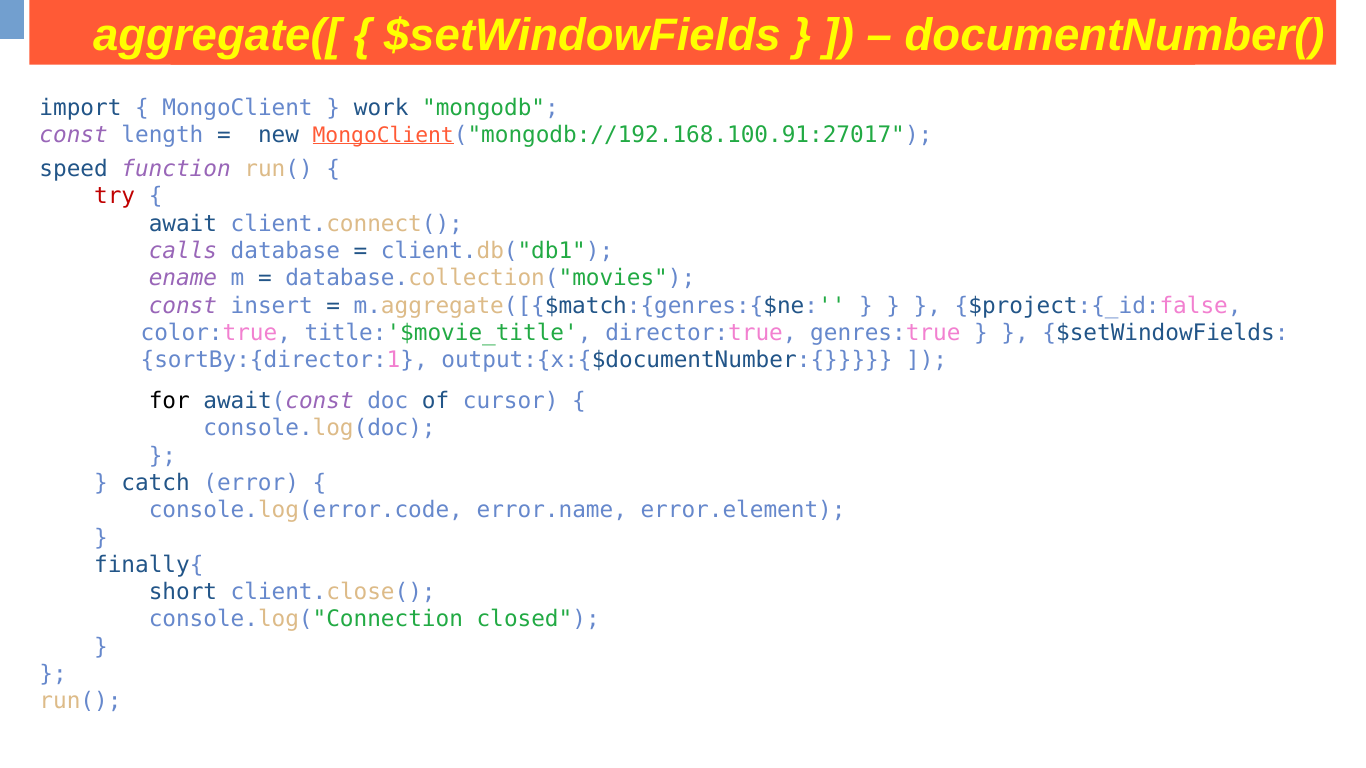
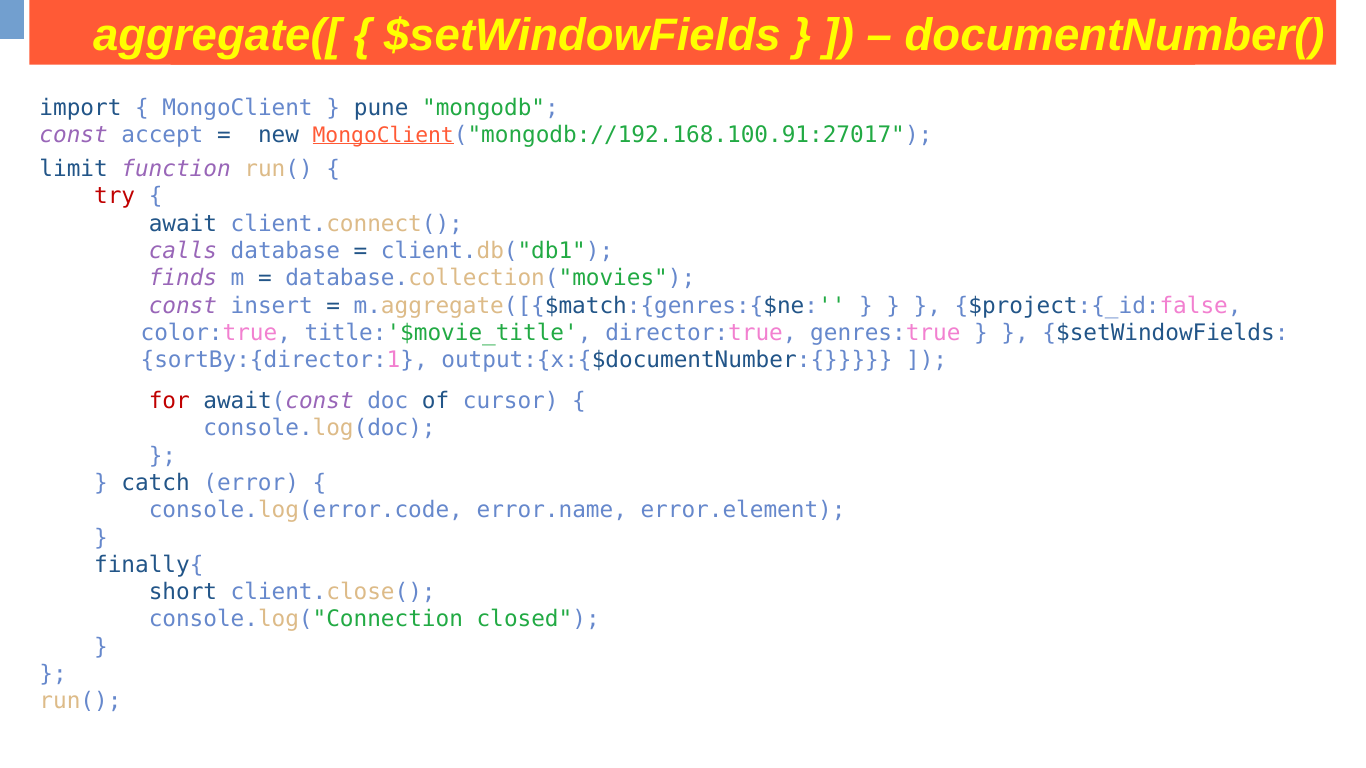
work: work -> pune
length: length -> accept
speed: speed -> limit
ename: ename -> finds
for colour: black -> red
